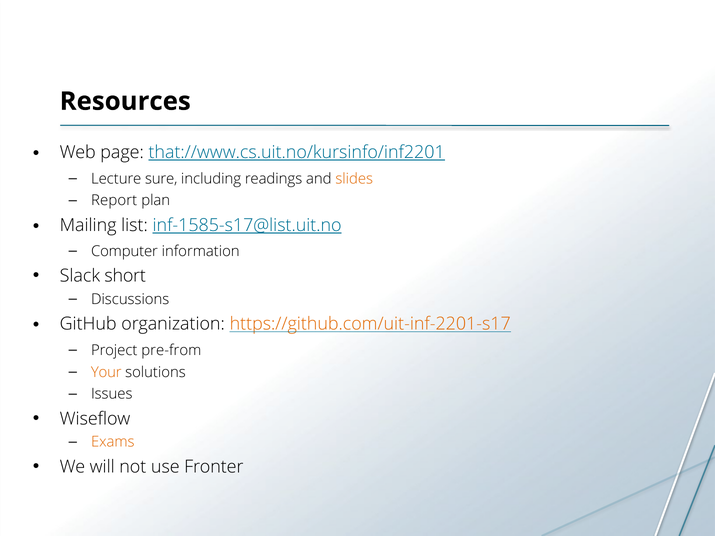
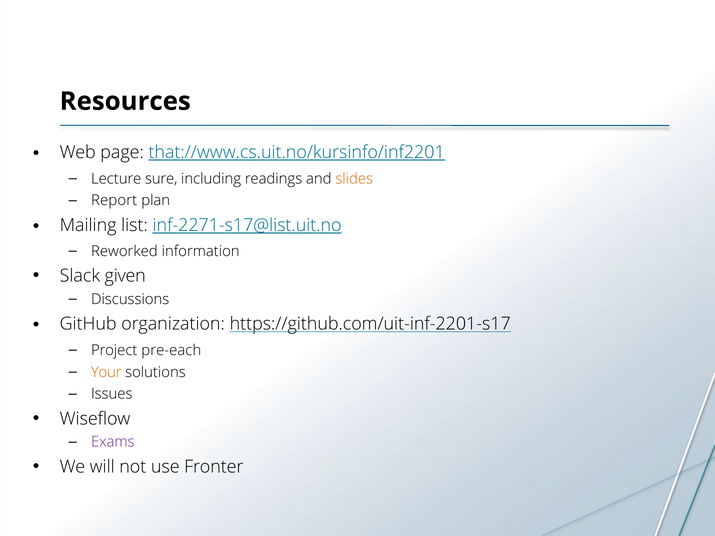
inf-1585-s17@list.uit.no: inf-1585-s17@list.uit.no -> inf-2271-s17@list.uit.no
Computer: Computer -> Reworked
short: short -> given
https://github.com/uit-inf-2201-s17 colour: orange -> black
pre-from: pre-from -> pre-each
Exams colour: orange -> purple
